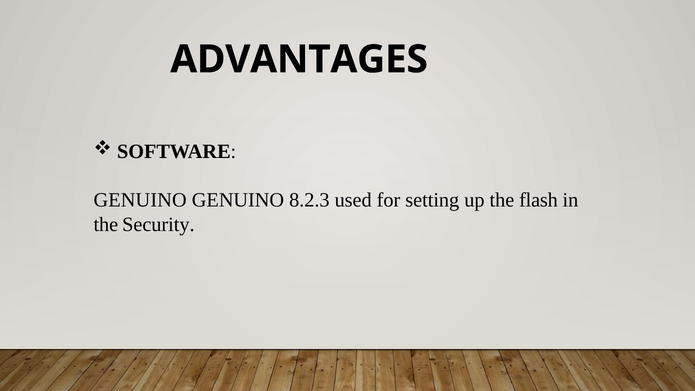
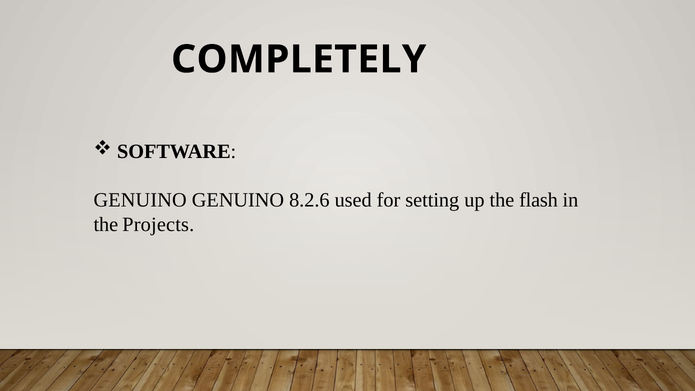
ADVANTAGES: ADVANTAGES -> COMPLETELY
8.2.3: 8.2.3 -> 8.2.6
Security: Security -> Projects
